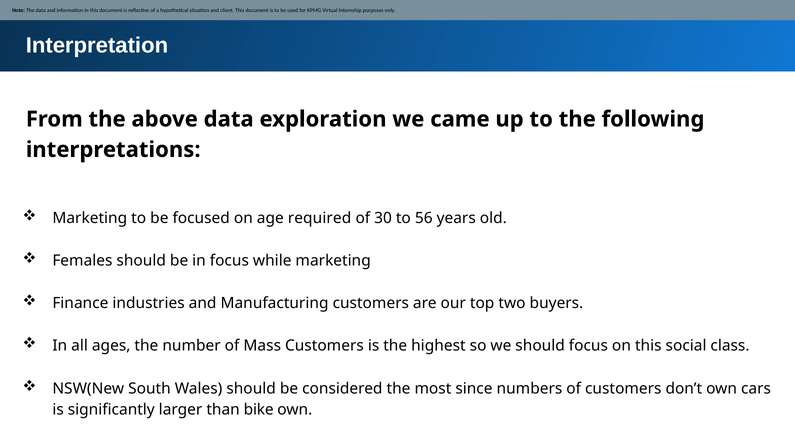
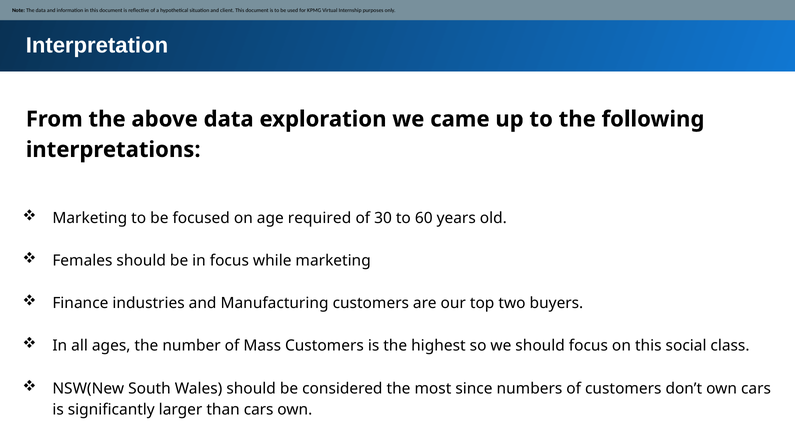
56: 56 -> 60
than bike: bike -> cars
